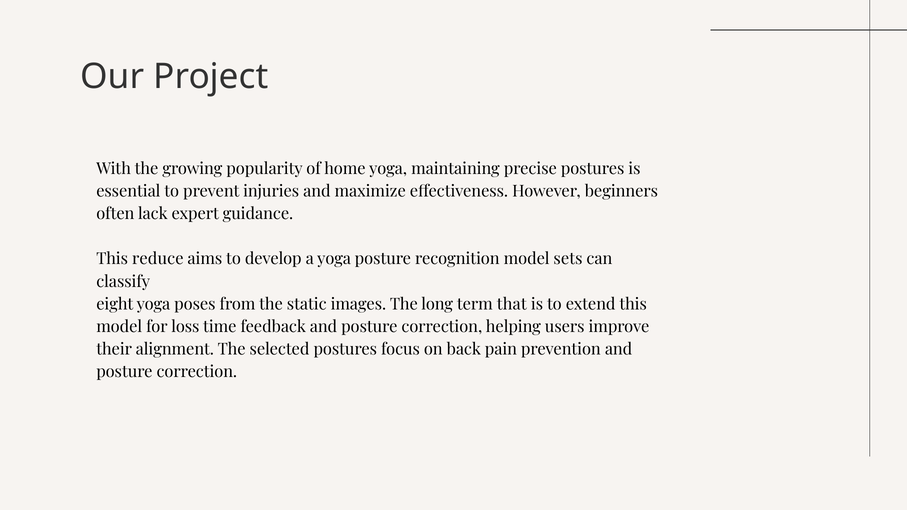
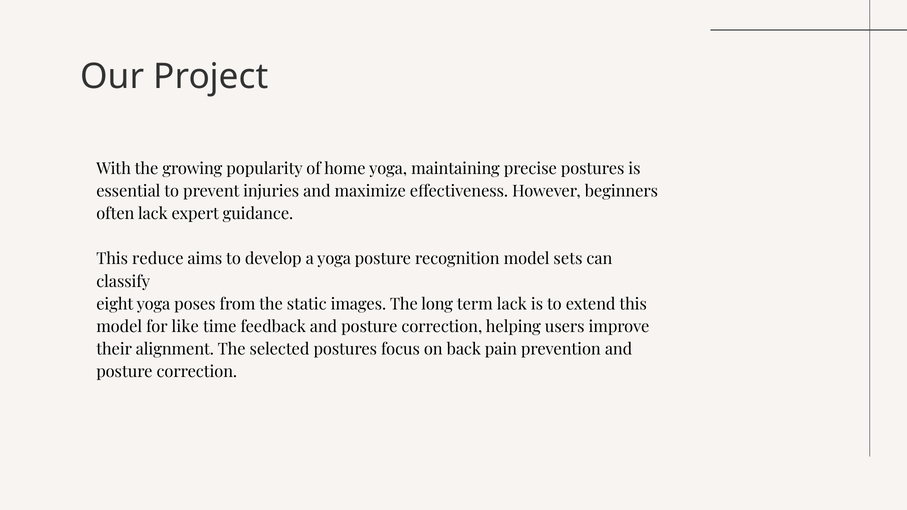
term that: that -> lack
loss: loss -> like
